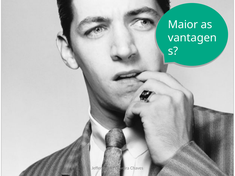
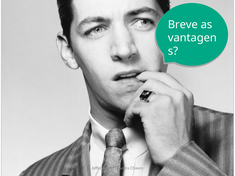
Maior: Maior -> Breve
